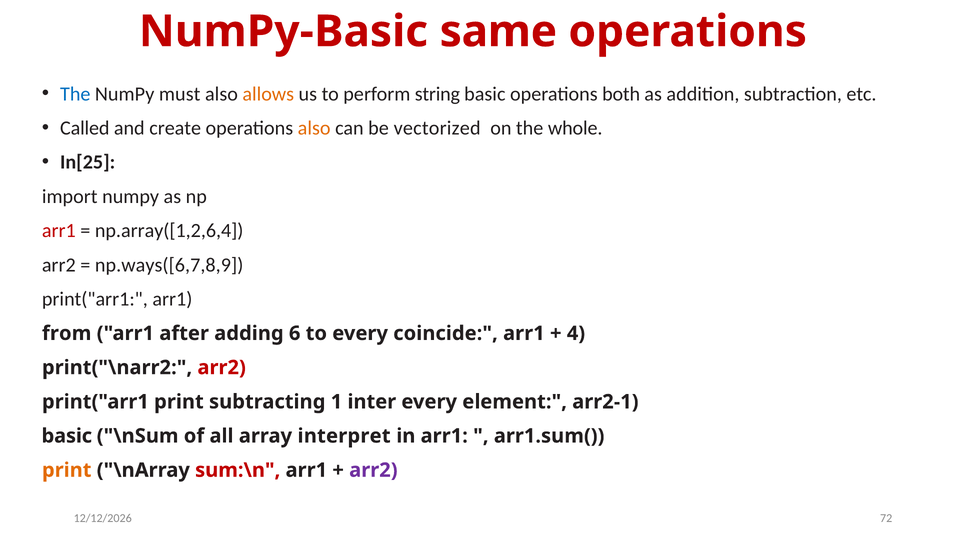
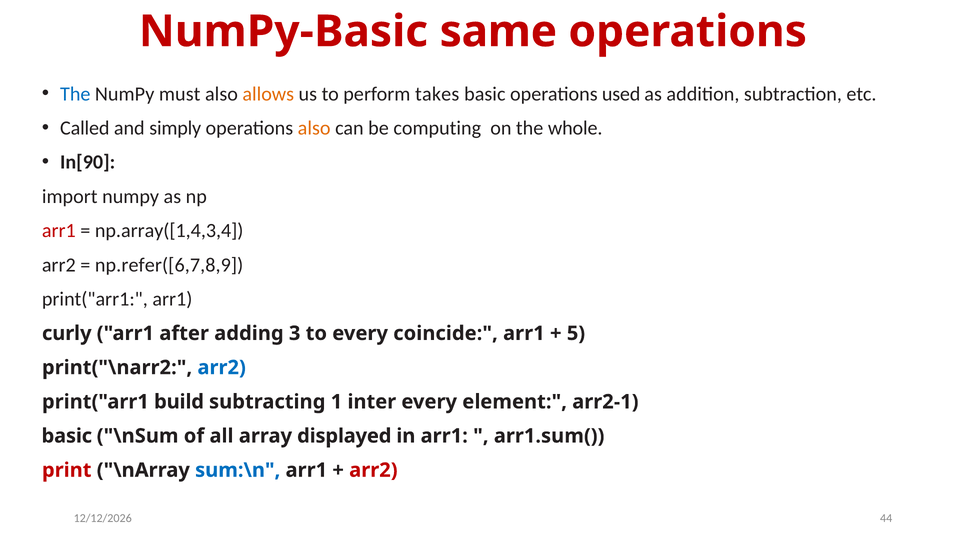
string: string -> takes
both: both -> used
create: create -> simply
vectorized: vectorized -> computing
In[25: In[25 -> In[90
np.array([1,2,6,4: np.array([1,2,6,4 -> np.array([1,4,3,4
np.ways([6,7,8,9: np.ways([6,7,8,9 -> np.refer([6,7,8,9
from: from -> curly
6: 6 -> 3
4: 4 -> 5
arr2 at (222, 368) colour: red -> blue
print("arr1 print: print -> build
interpret: interpret -> displayed
print at (67, 470) colour: orange -> red
sum:\n colour: red -> blue
arr2 at (373, 470) colour: purple -> red
72: 72 -> 44
